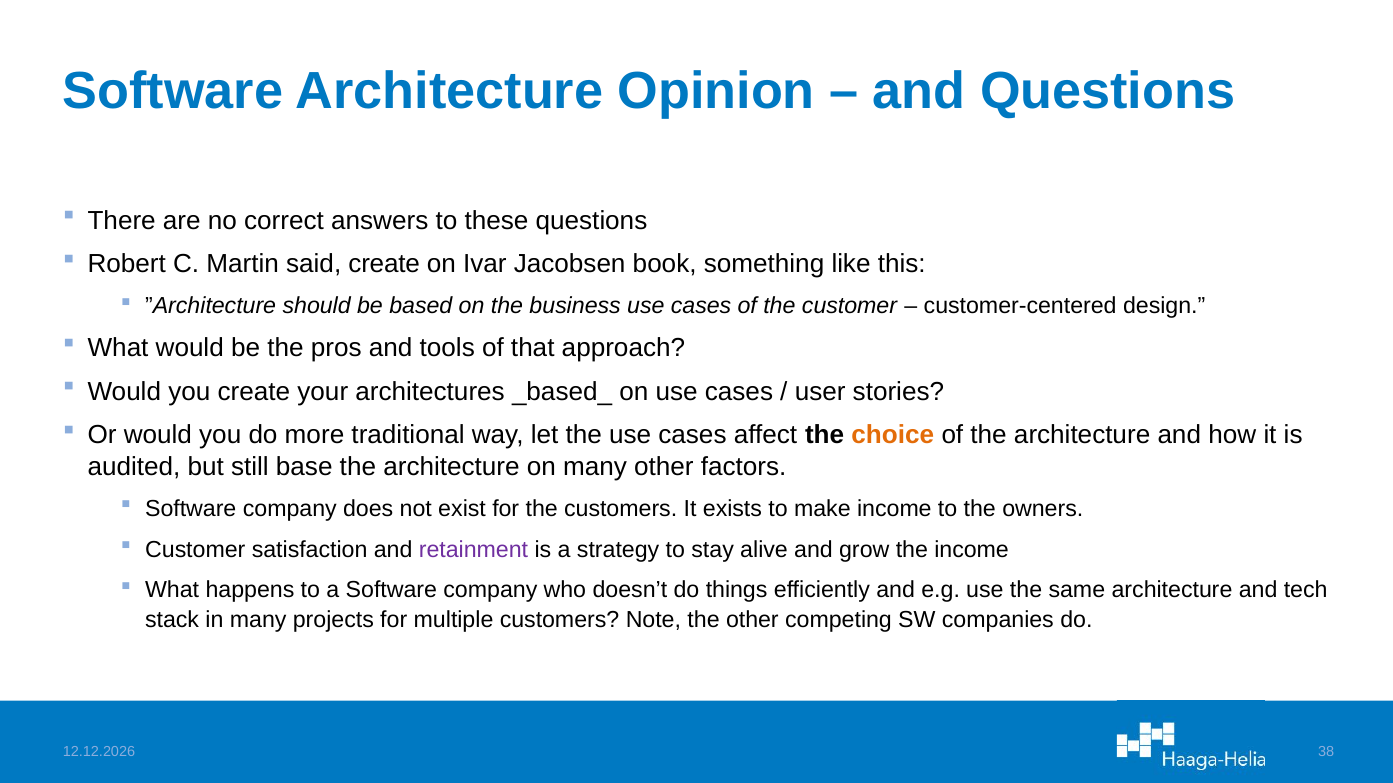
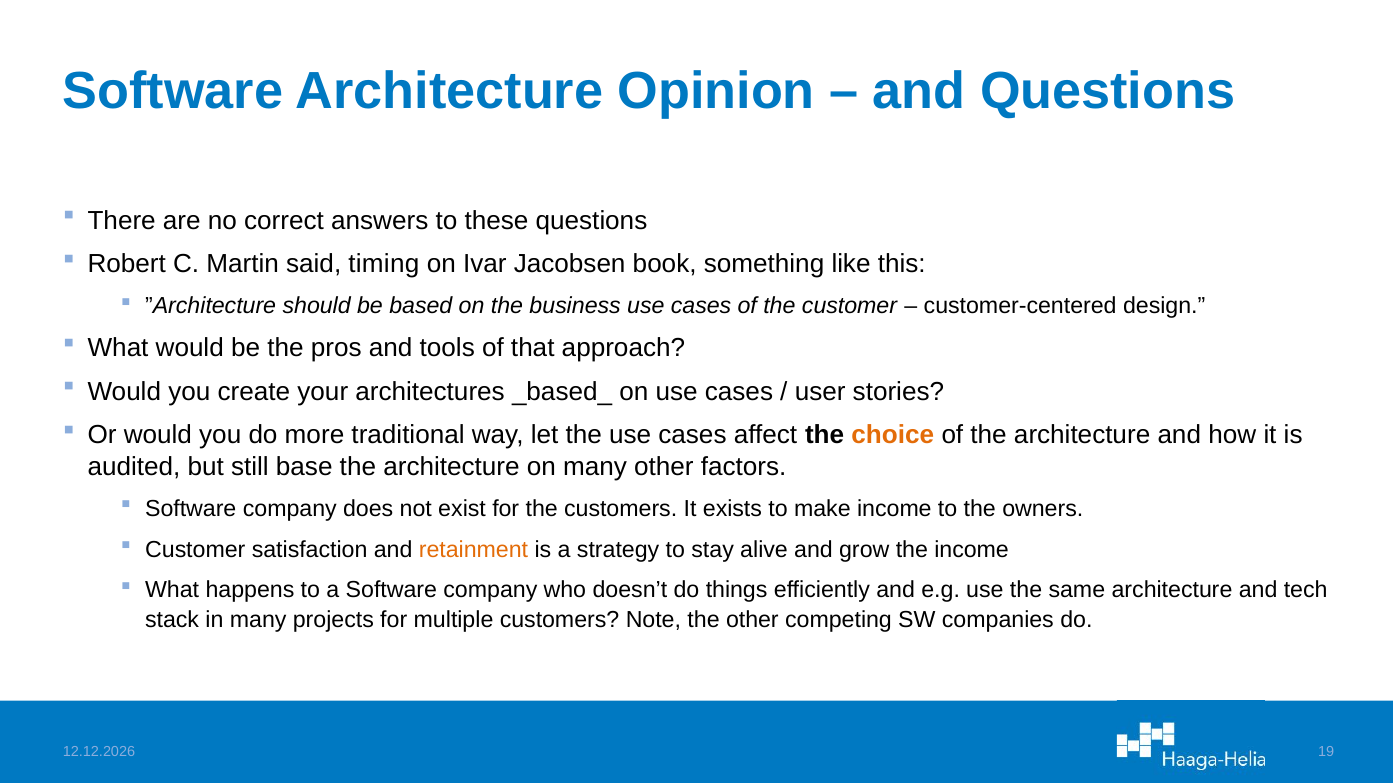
said create: create -> timing
retainment colour: purple -> orange
38: 38 -> 19
